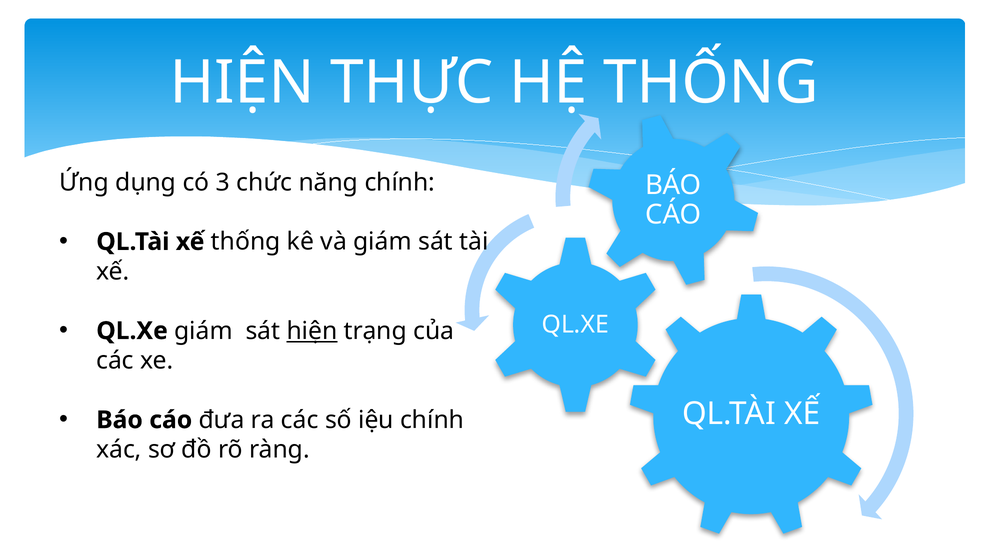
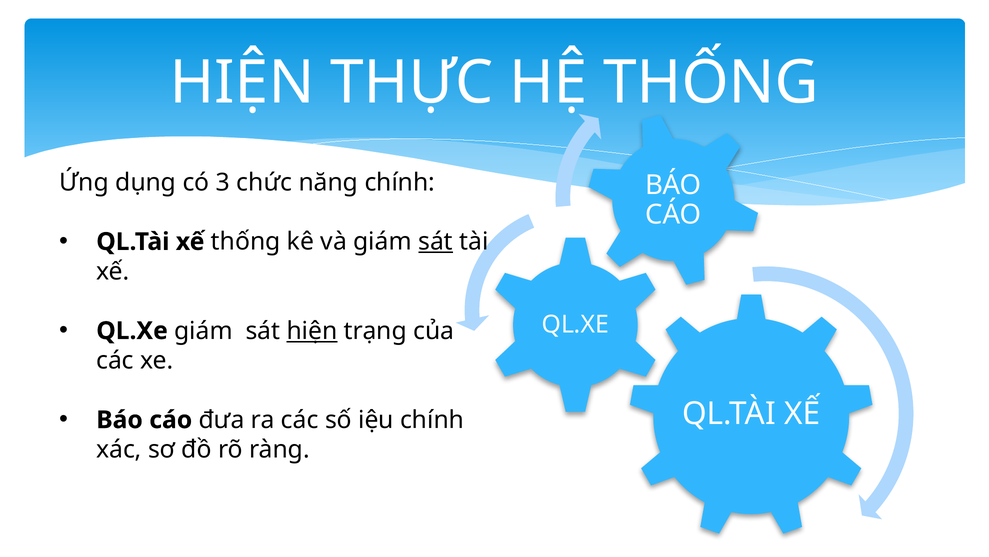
sát at (436, 241) underline: none -> present
